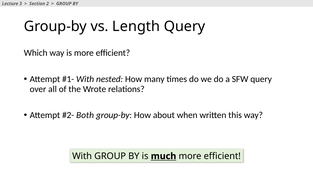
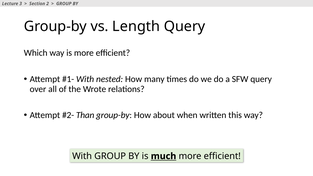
Both: Both -> Than
